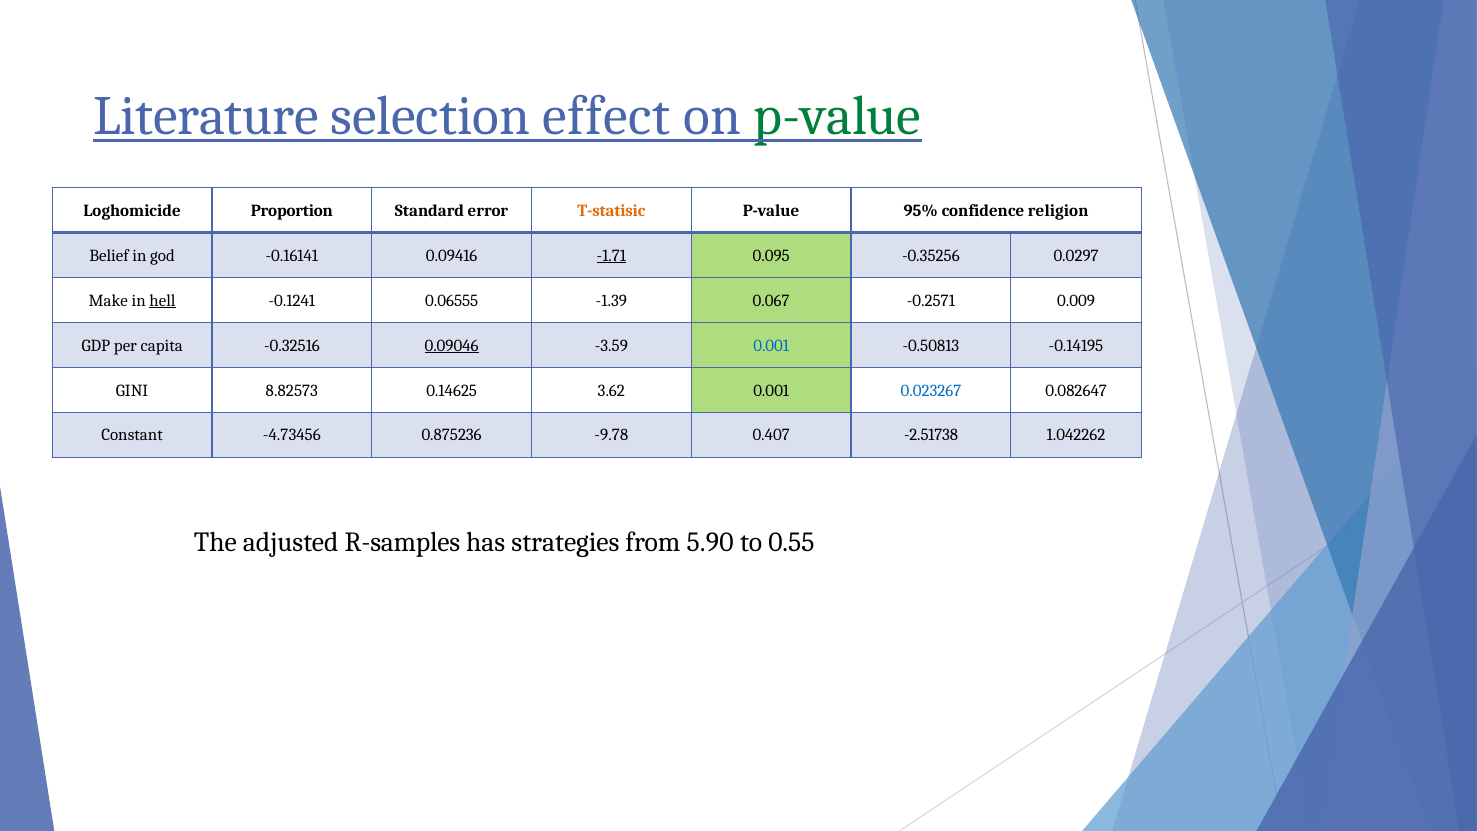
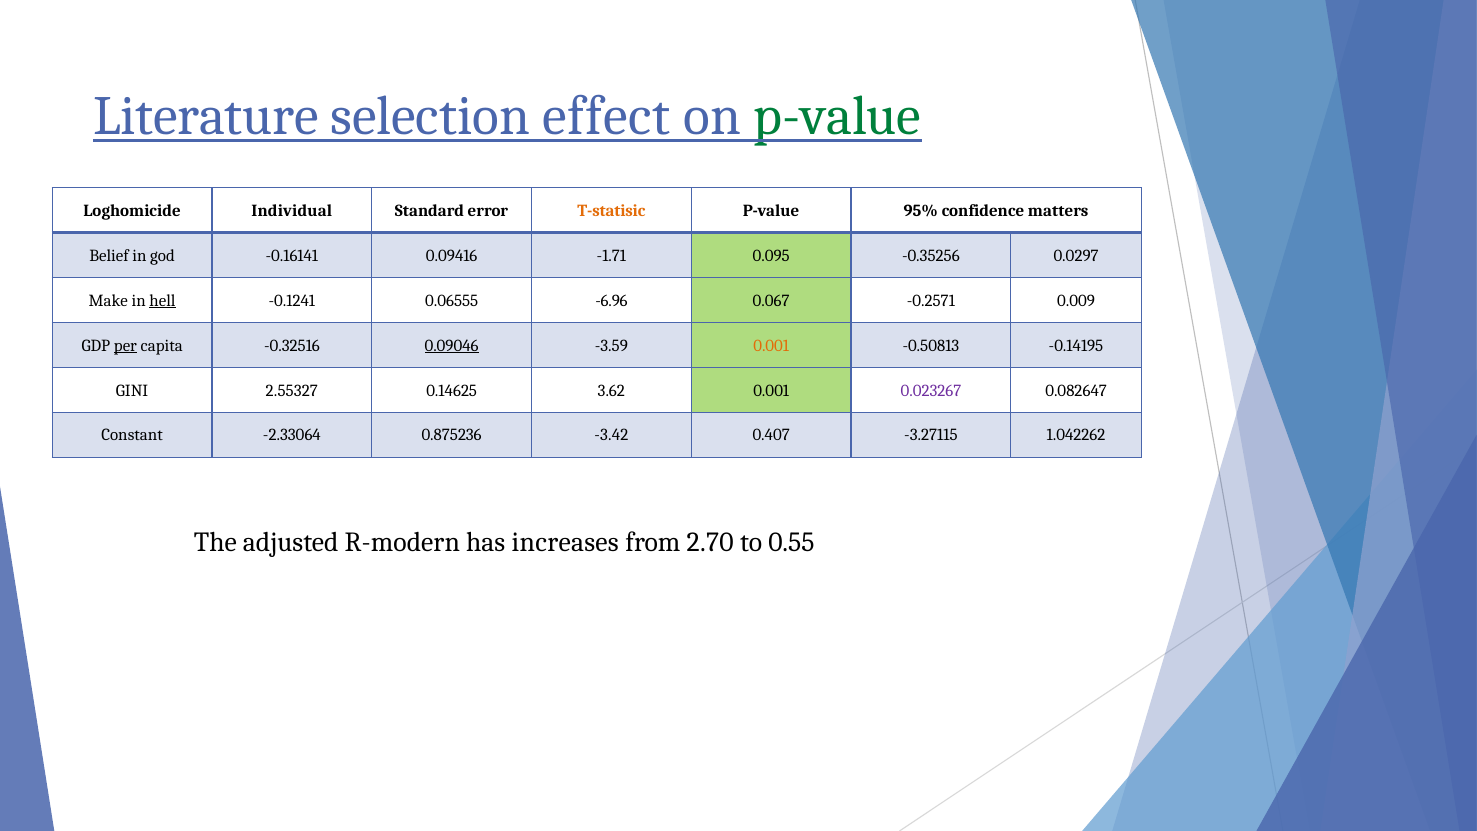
Proportion: Proportion -> Individual
religion: religion -> matters
-1.71 underline: present -> none
-1.39: -1.39 -> -6.96
per underline: none -> present
0.001 at (771, 345) colour: blue -> orange
8.82573: 8.82573 -> 2.55327
0.023267 colour: blue -> purple
-4.73456: -4.73456 -> -2.33064
-9.78: -9.78 -> -3.42
-2.51738: -2.51738 -> -3.27115
R-samples: R-samples -> R-modern
strategies: strategies -> increases
5.90: 5.90 -> 2.70
